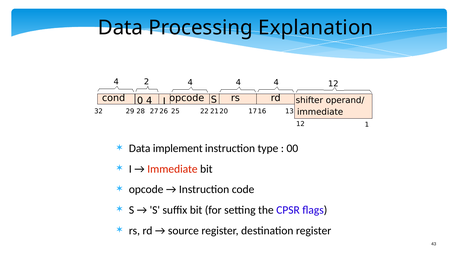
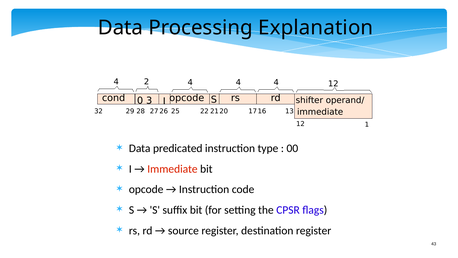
0 4: 4 -> 3
implement: implement -> predicated
